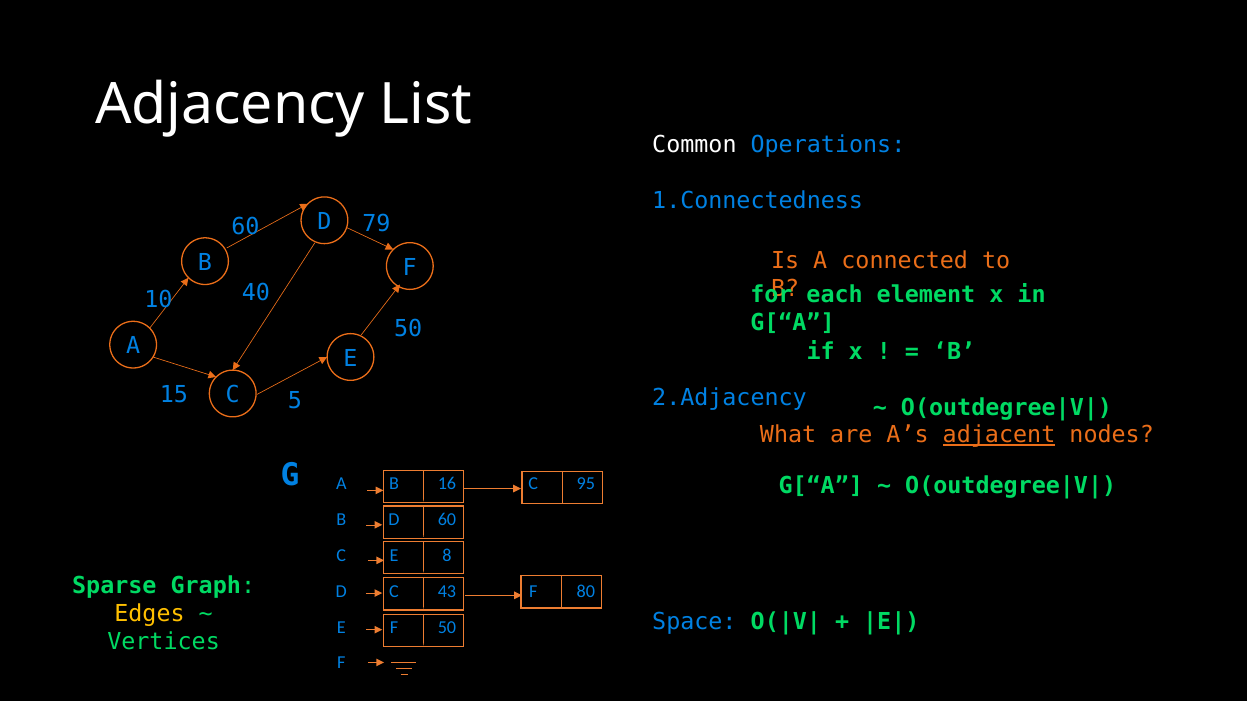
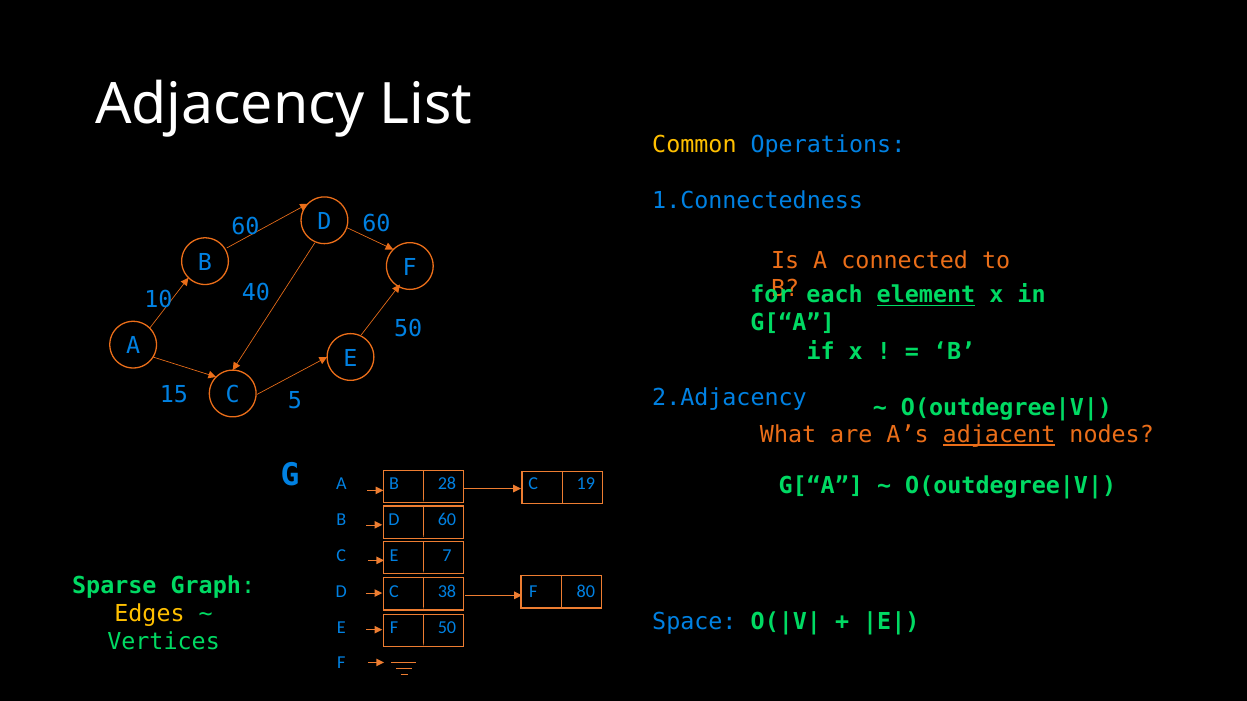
Common colour: white -> yellow
60 79: 79 -> 60
element underline: none -> present
16: 16 -> 28
95: 95 -> 19
8: 8 -> 7
43: 43 -> 38
